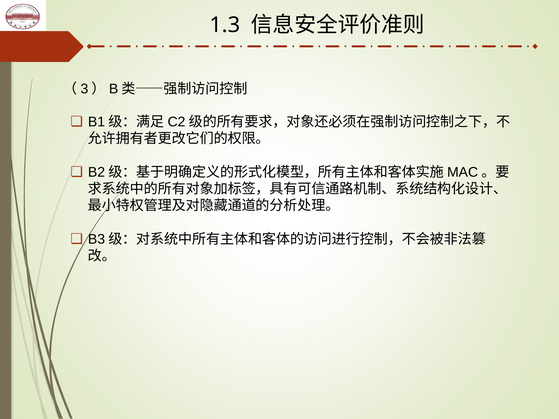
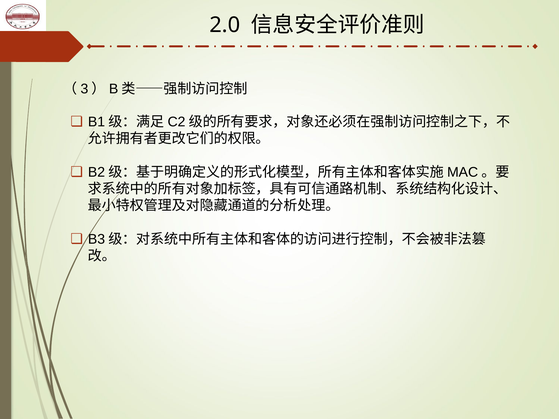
1.3: 1.3 -> 2.0
